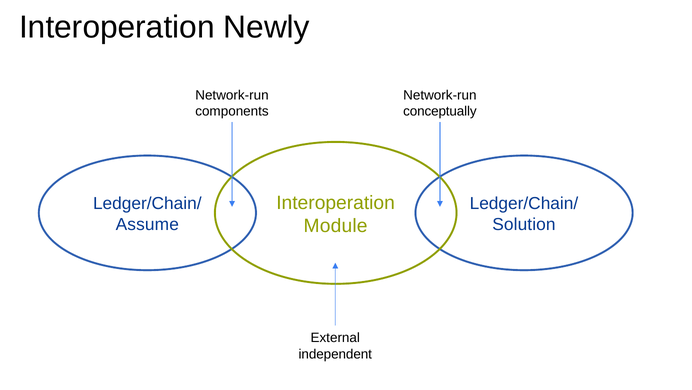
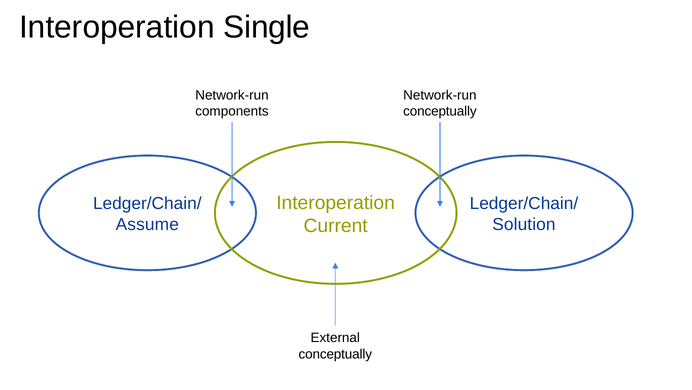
Newly: Newly -> Single
Module: Module -> Current
independent at (335, 354): independent -> conceptually
